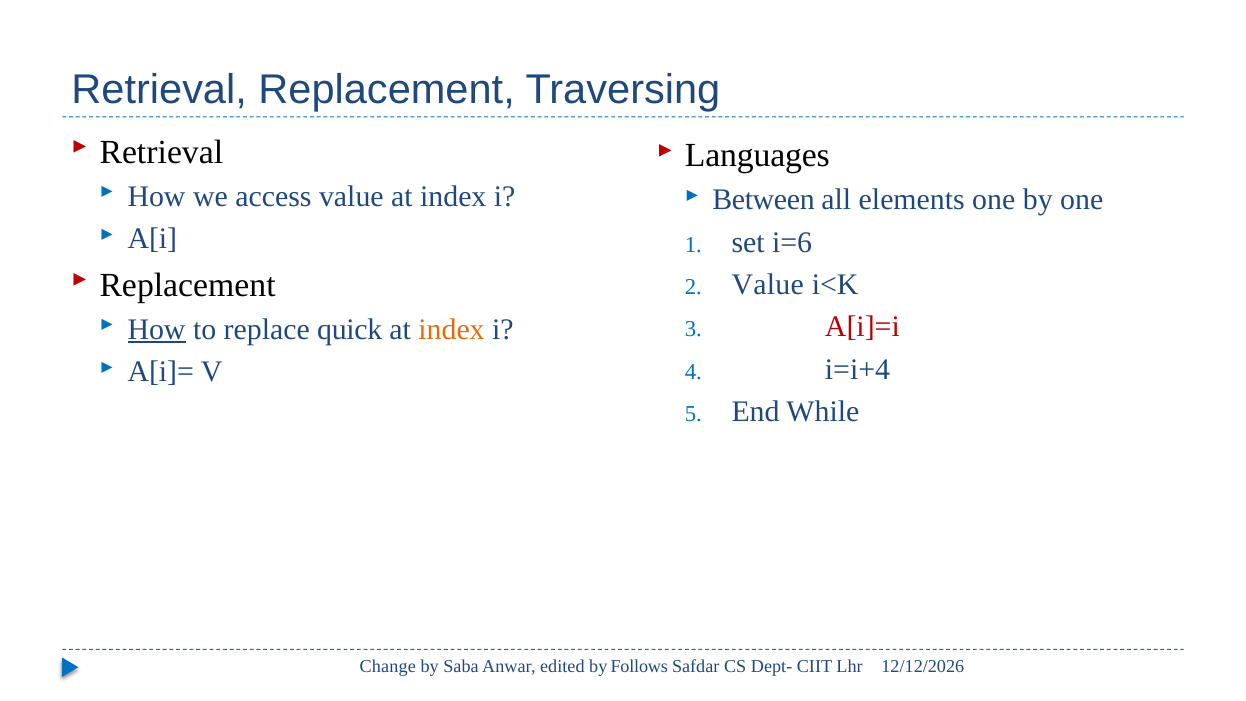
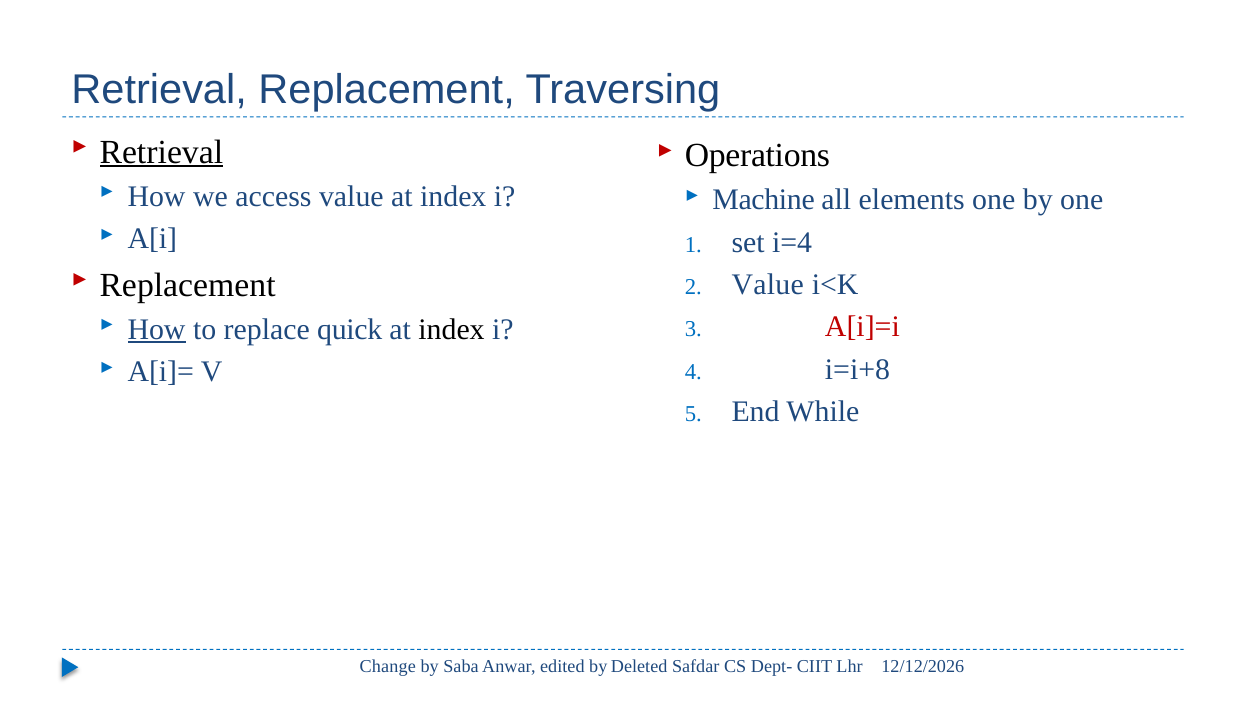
Retrieval at (161, 152) underline: none -> present
Languages: Languages -> Operations
Between: Between -> Machine
i=6: i=6 -> i=4
index at (452, 329) colour: orange -> black
i=i+4: i=i+4 -> i=i+8
Follows: Follows -> Deleted
